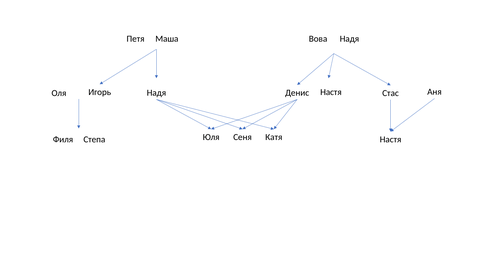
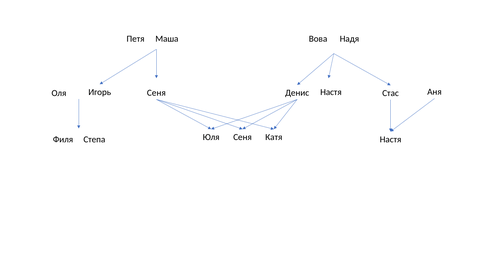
Игорь Надя: Надя -> Сеня
